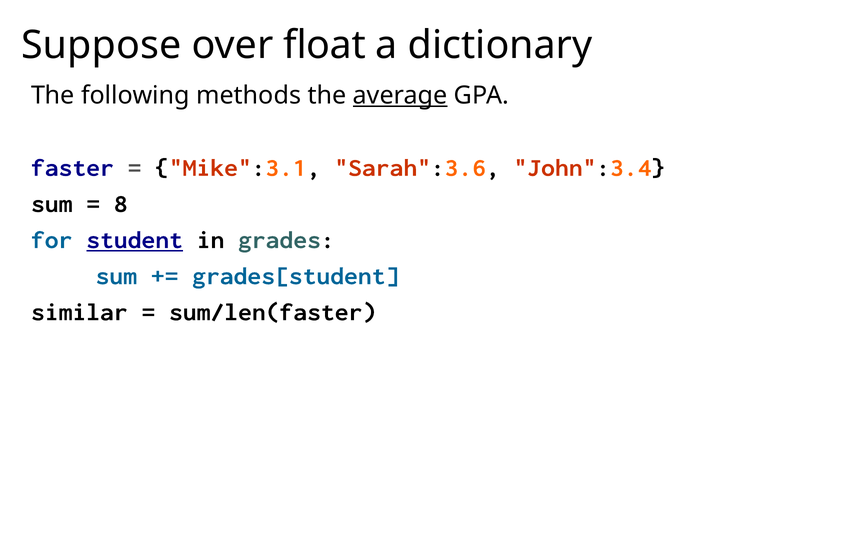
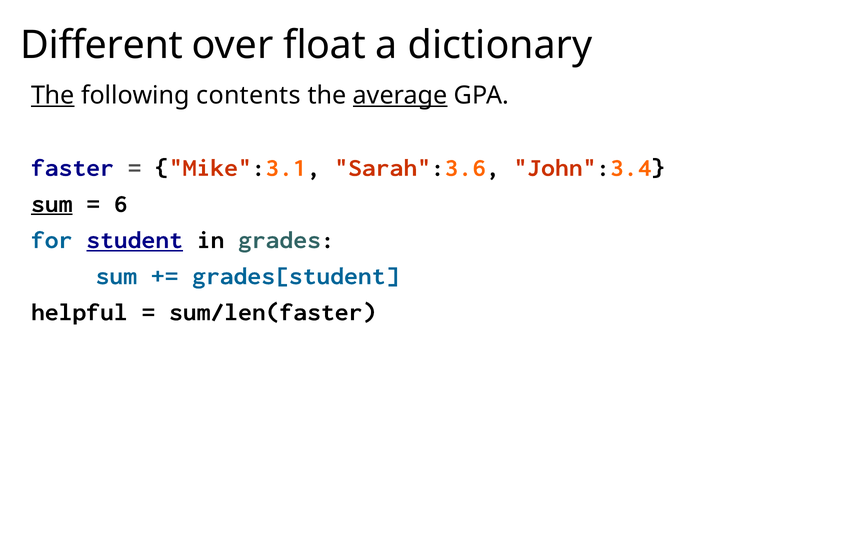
Suppose: Suppose -> Different
The at (53, 95) underline: none -> present
methods: methods -> contents
sum at (52, 204) underline: none -> present
8: 8 -> 6
similar: similar -> helpful
